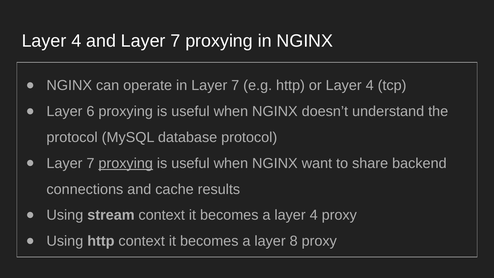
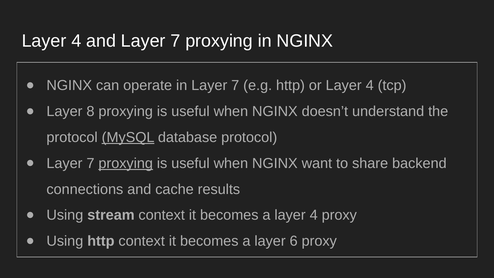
6: 6 -> 8
MySQL underline: none -> present
8: 8 -> 6
